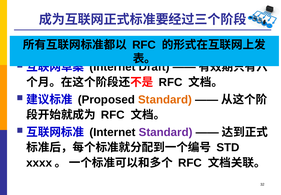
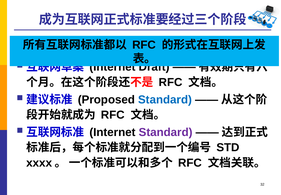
Standard at (165, 99) colour: orange -> blue
